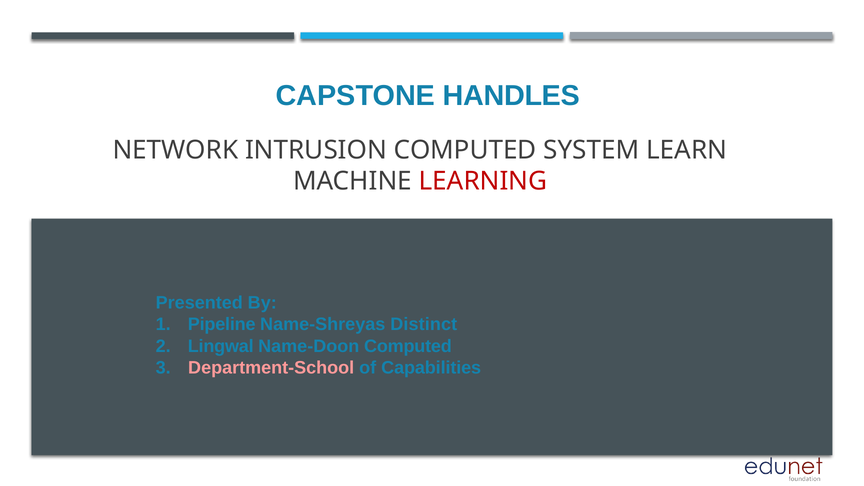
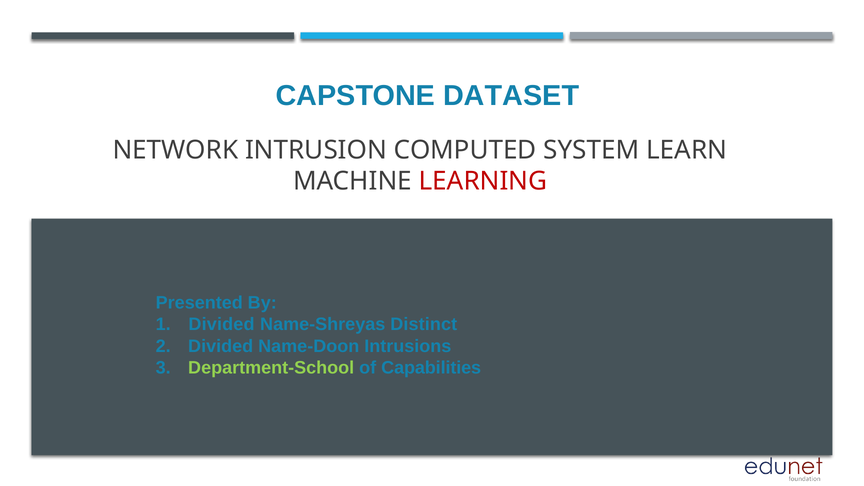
HANDLES: HANDLES -> DATASET
Pipeline at (222, 325): Pipeline -> Divided
Lingwal at (221, 346): Lingwal -> Divided
Name-Doon Computed: Computed -> Intrusions
Department-School colour: pink -> light green
